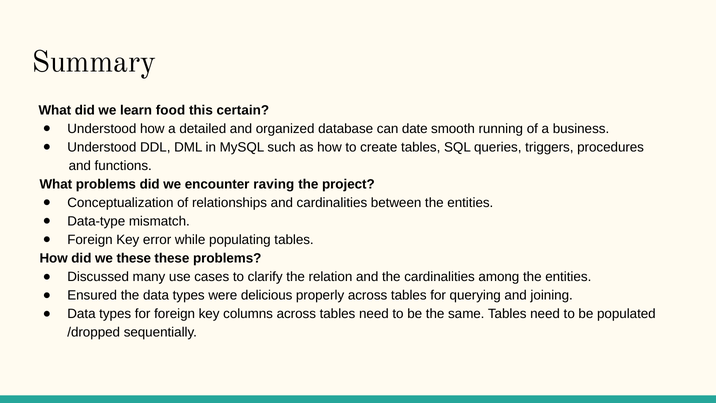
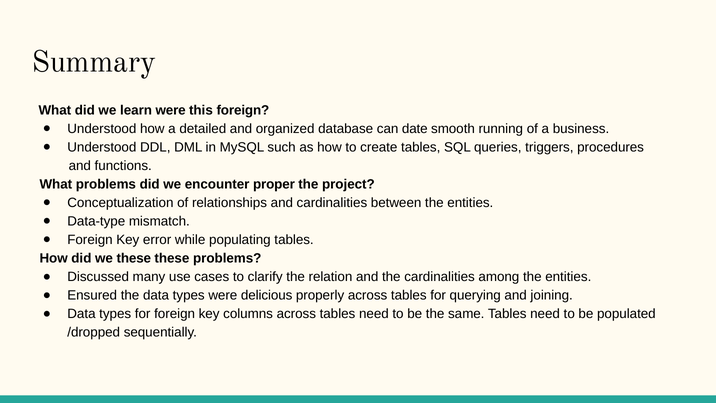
learn food: food -> were
this certain: certain -> foreign
raving: raving -> proper
